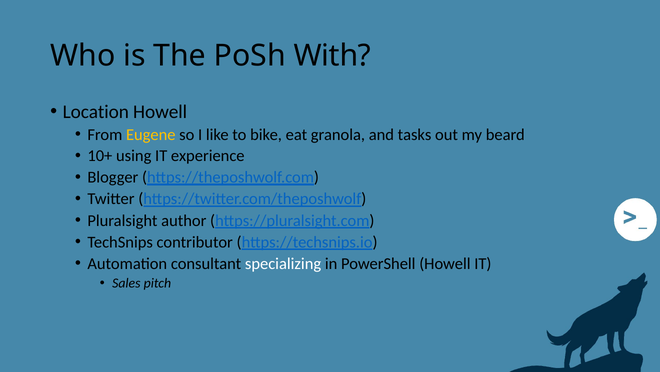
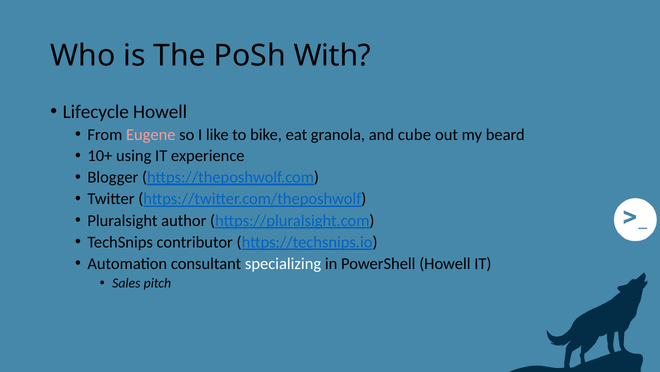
Location: Location -> Lifecycle
Eugene colour: yellow -> pink
tasks: tasks -> cube
